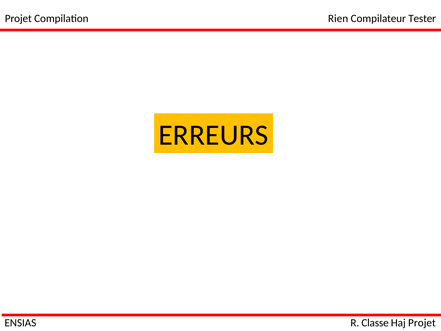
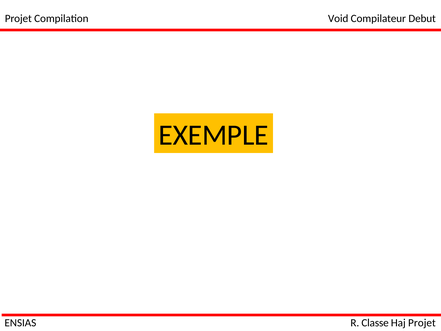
Rien: Rien -> Void
Tester: Tester -> Debut
ERREURS: ERREURS -> EXEMPLE
